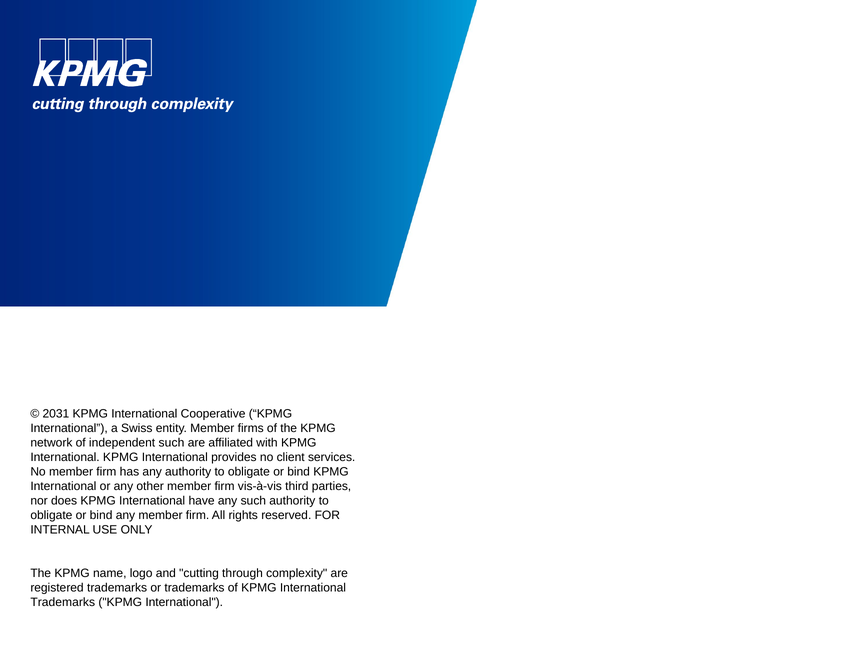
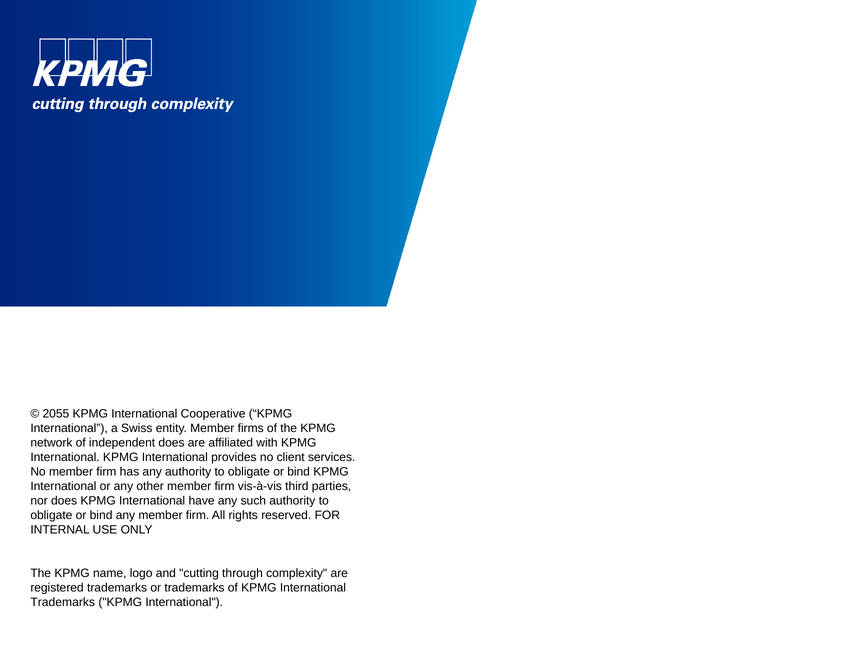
2031: 2031 -> 2055
independent such: such -> does
